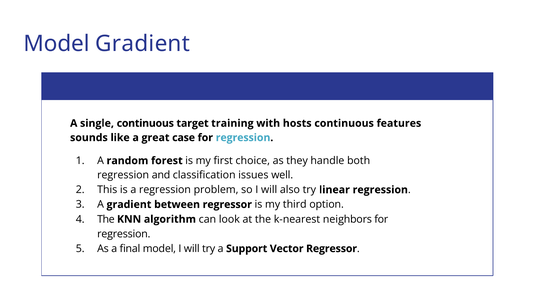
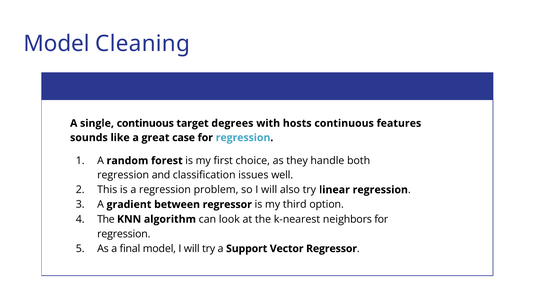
Model Gradient: Gradient -> Cleaning
training: training -> degrees
